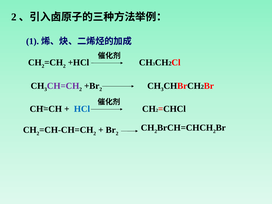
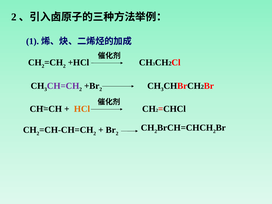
HCl colour: blue -> orange
